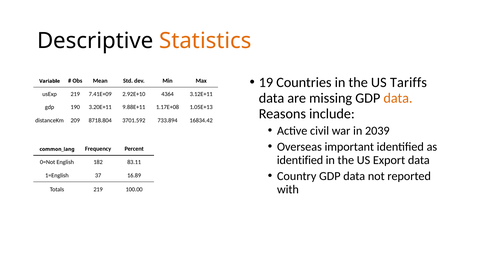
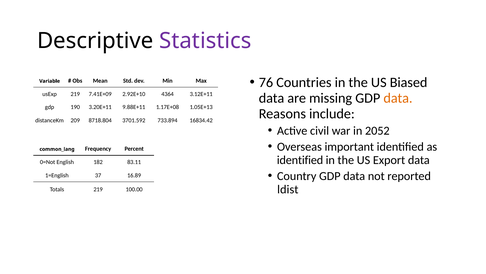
Statistics colour: orange -> purple
19: 19 -> 76
Tariffs: Tariffs -> Biased
2039: 2039 -> 2052
with: with -> ldist
